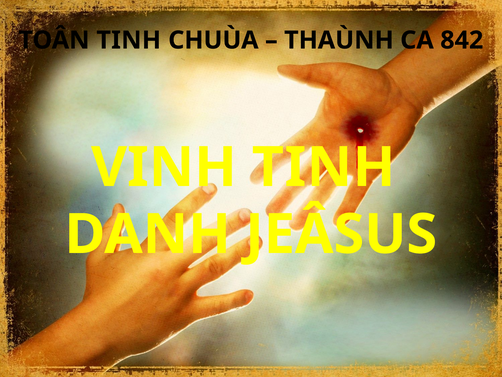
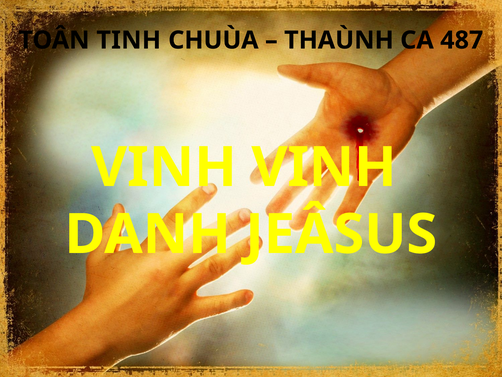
842: 842 -> 487
VINH TINH: TINH -> VINH
